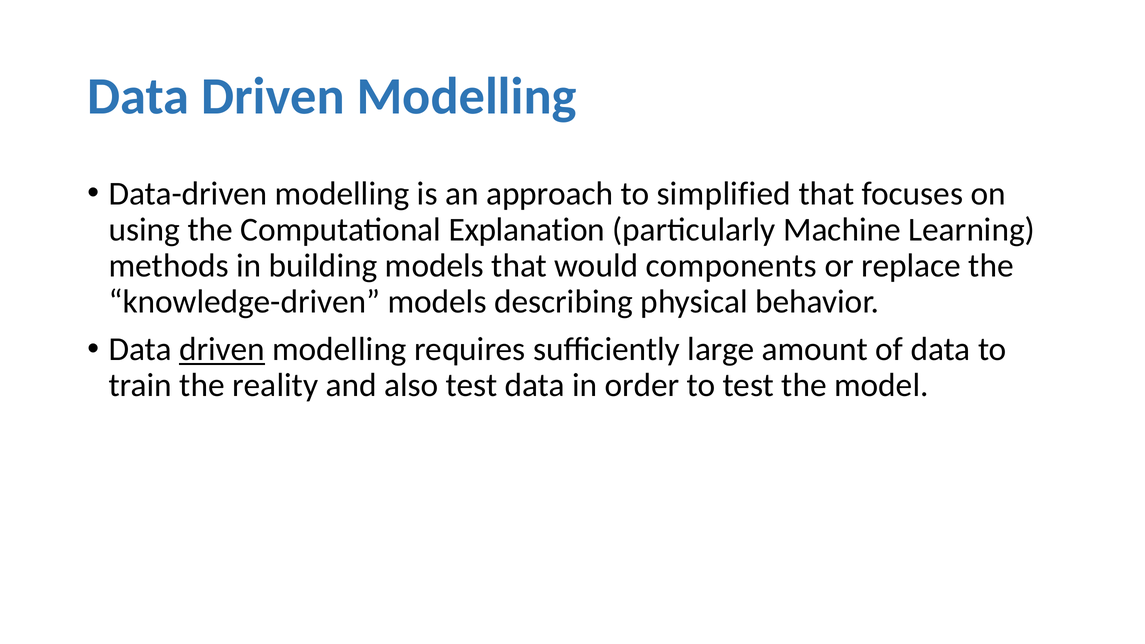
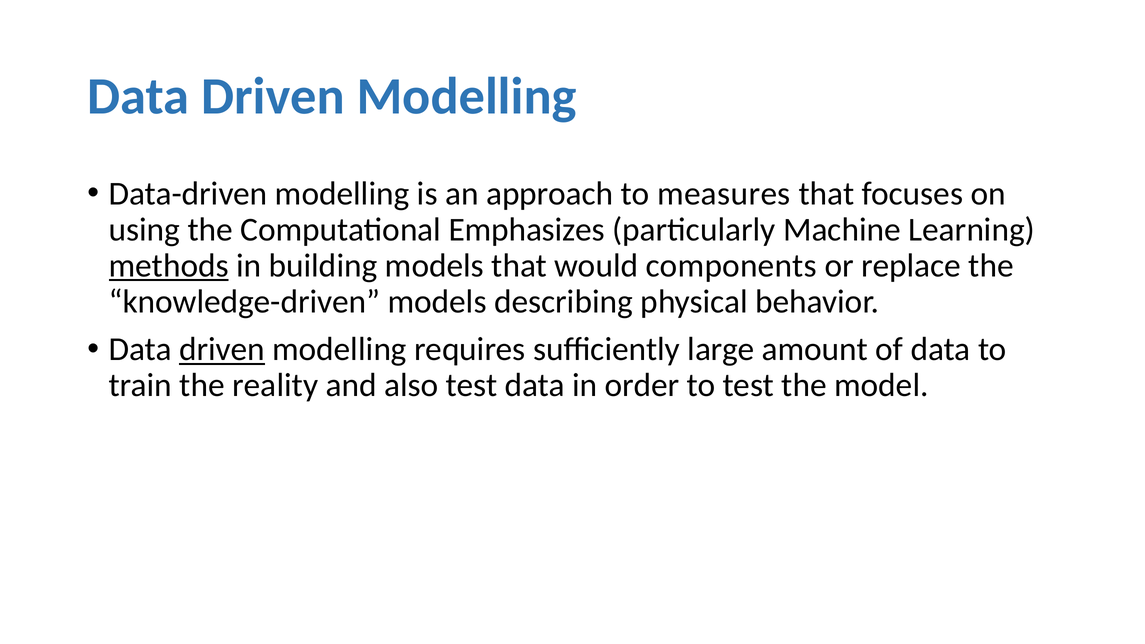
simplified: simplified -> measures
Explanation: Explanation -> Emphasizes
methods underline: none -> present
